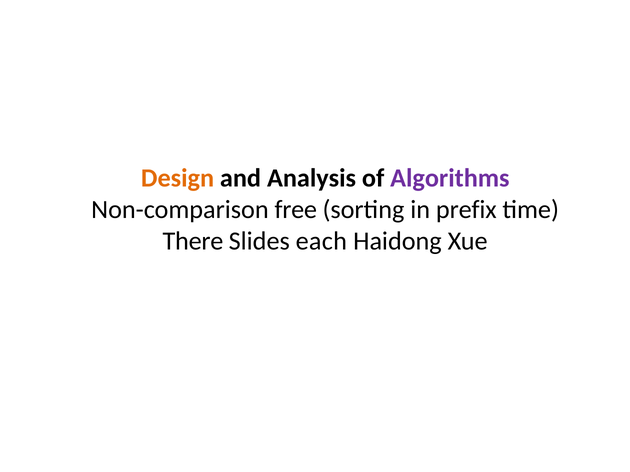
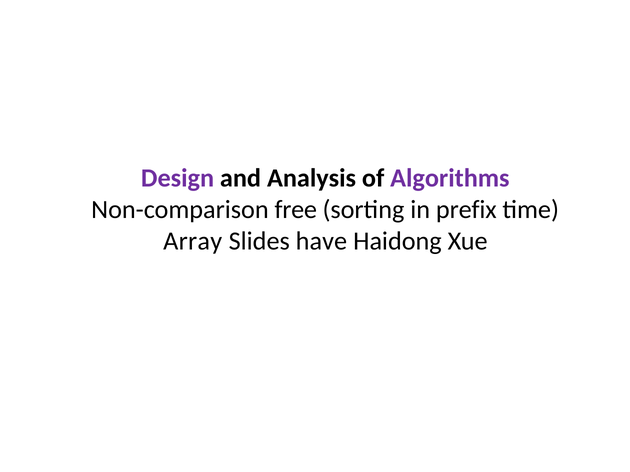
Design colour: orange -> purple
There: There -> Array
each: each -> have
